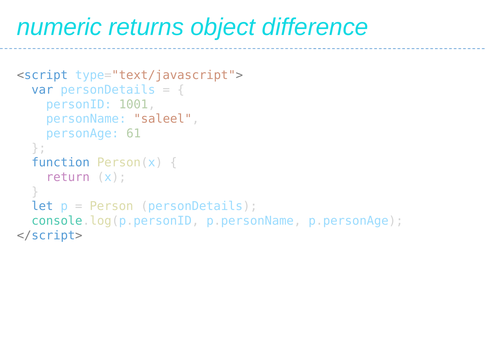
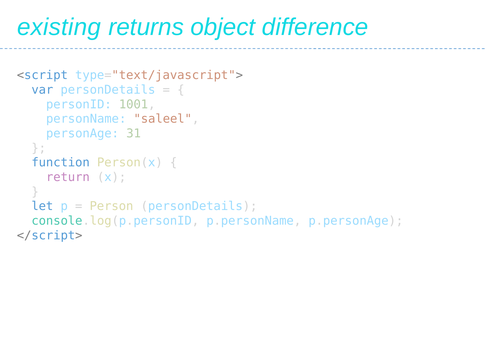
numeric: numeric -> existing
61: 61 -> 31
